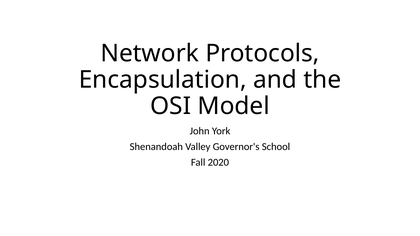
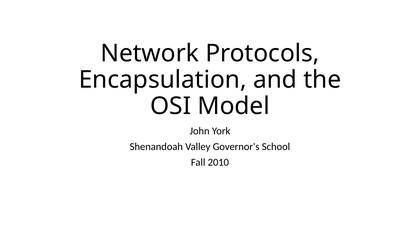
2020: 2020 -> 2010
